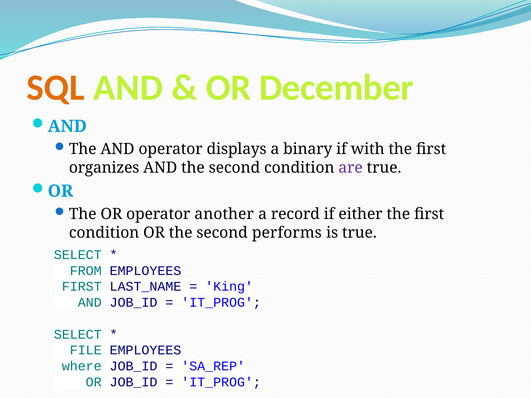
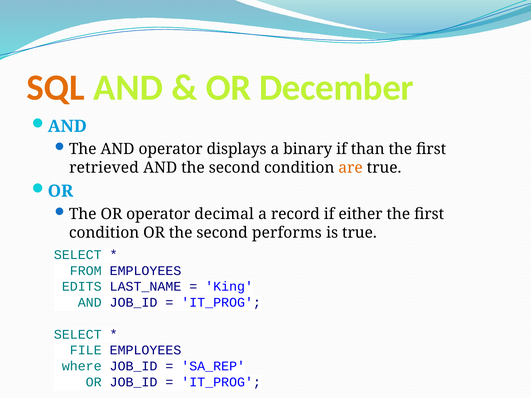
with: with -> than
organizes: organizes -> retrieved
are colour: purple -> orange
another: another -> decimal
FIRST at (82, 287): FIRST -> EDITS
